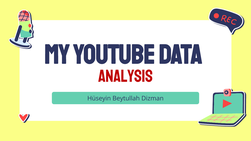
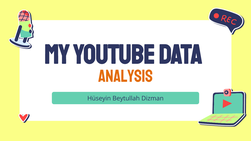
Analysis colour: red -> orange
